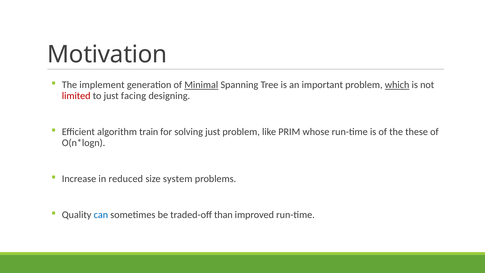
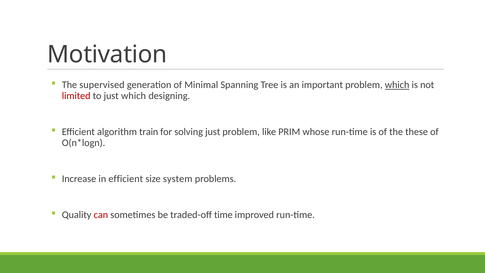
implement: implement -> supervised
Minimal underline: present -> none
just facing: facing -> which
in reduced: reduced -> efficient
can colour: blue -> red
than: than -> time
